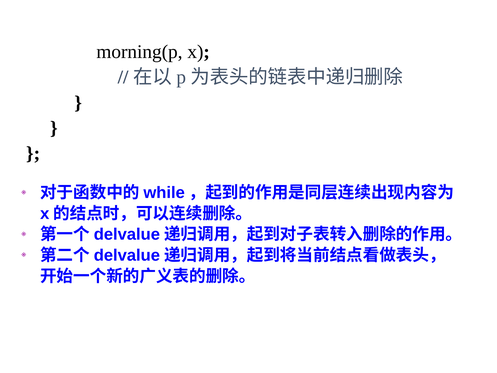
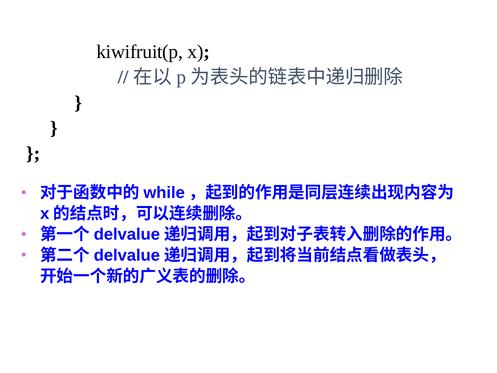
morning(p: morning(p -> kiwifruit(p
